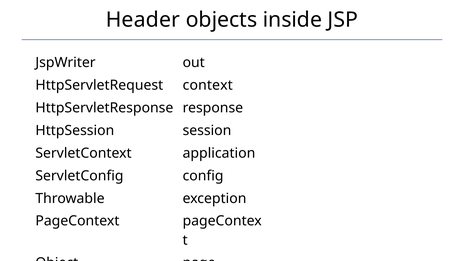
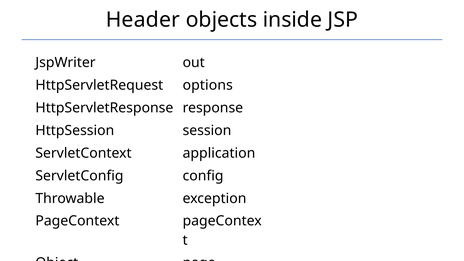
context: context -> options
